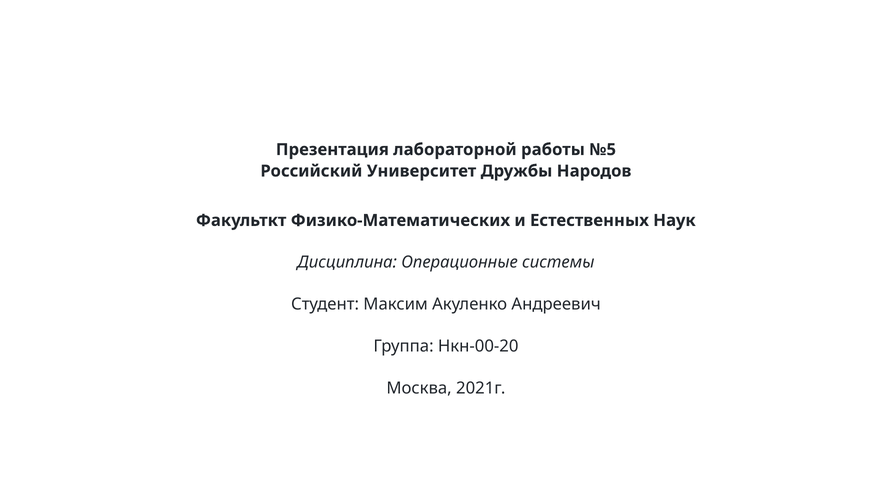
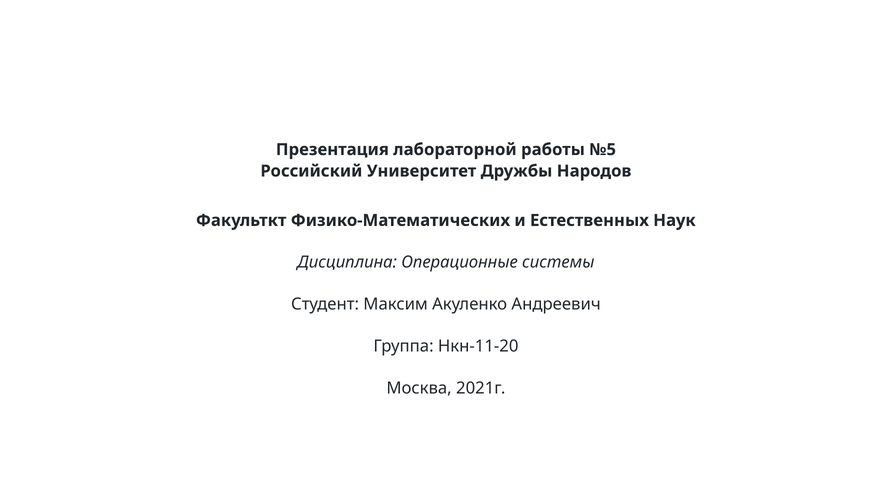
Нкн-00-20: Нкн-00-20 -> Нкн-11-20
